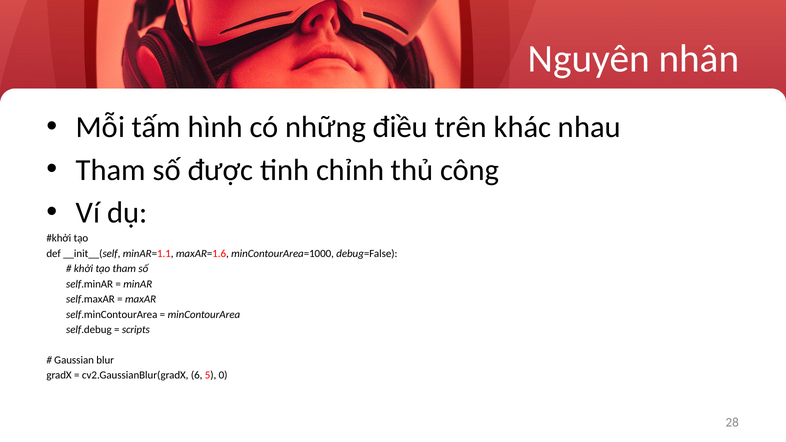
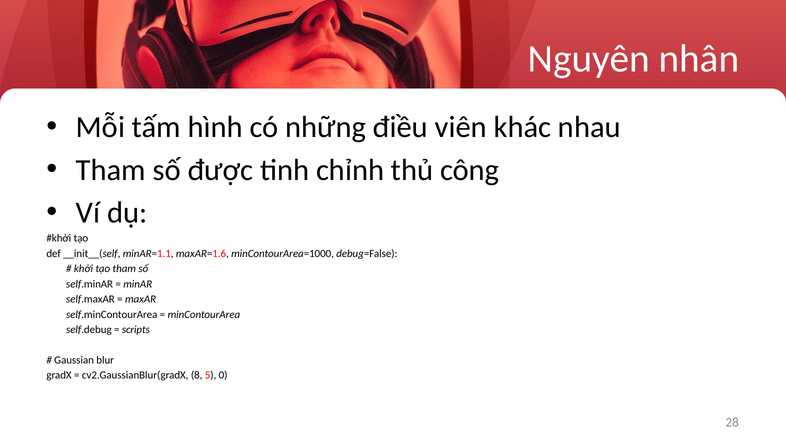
trên: trên -> viên
6: 6 -> 8
